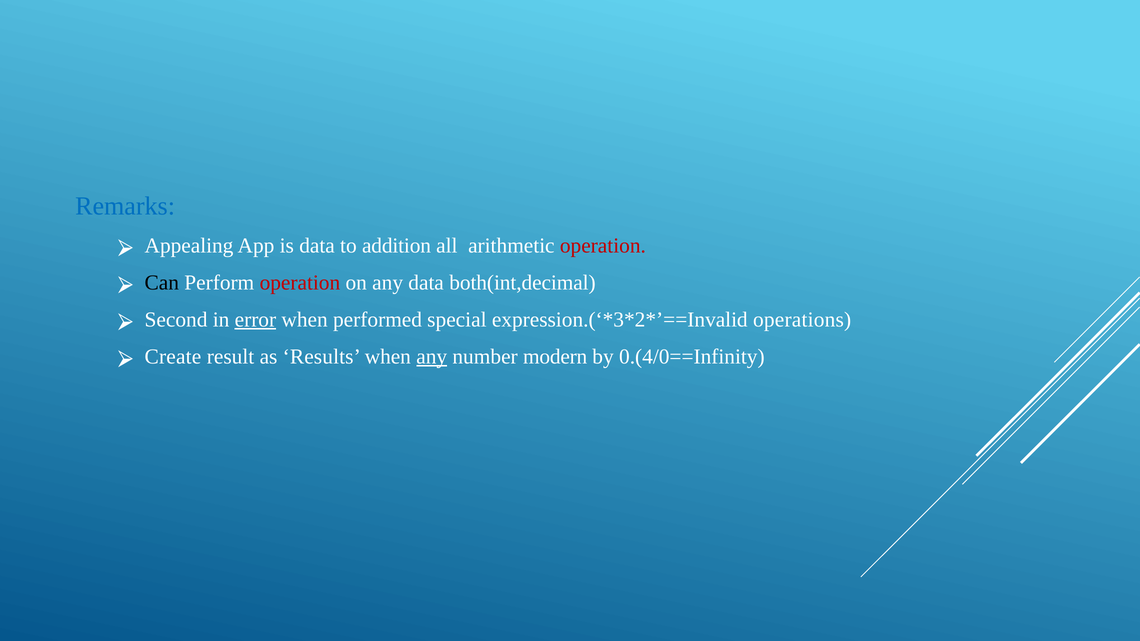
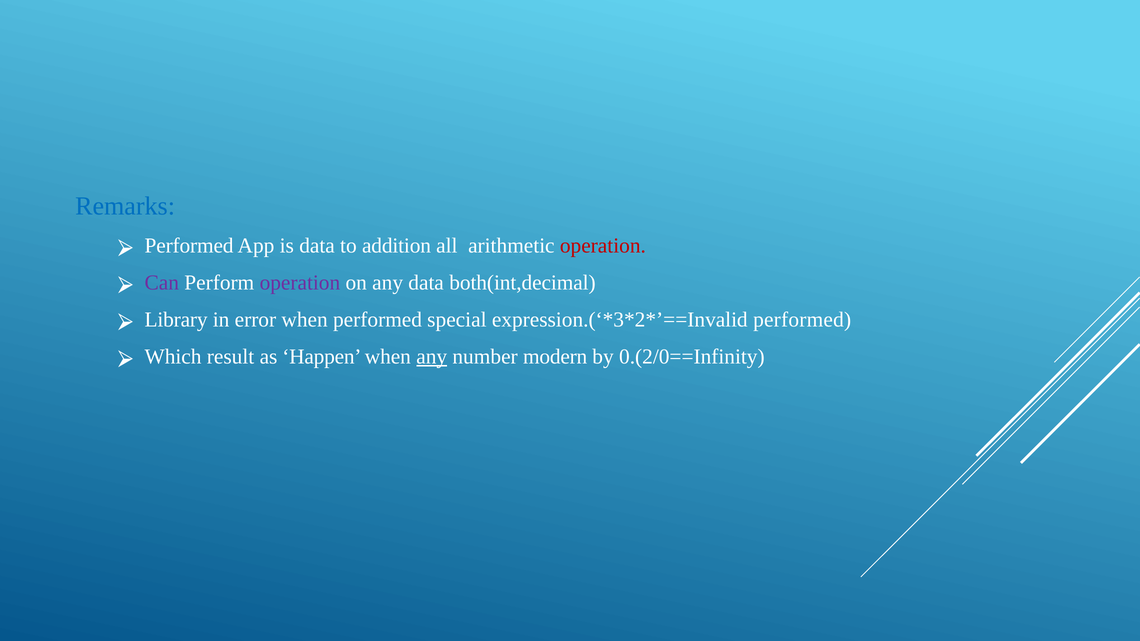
Appealing at (189, 246): Appealing -> Performed
Can colour: black -> purple
operation at (300, 283) colour: red -> purple
Second: Second -> Library
error underline: present -> none
operations at (802, 320): operations -> performed
Create: Create -> Which
Results: Results -> Happen
0.(4/0==Infinity: 0.(4/0==Infinity -> 0.(2/0==Infinity
